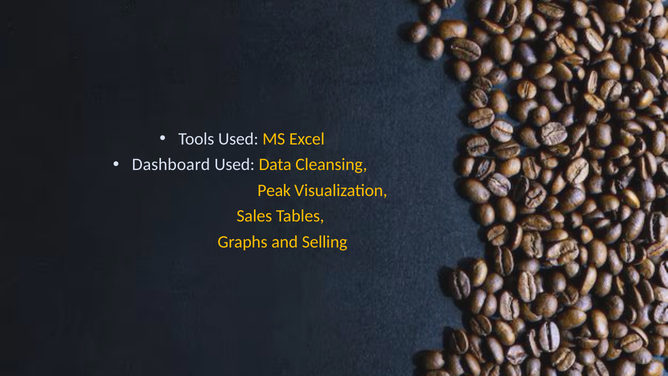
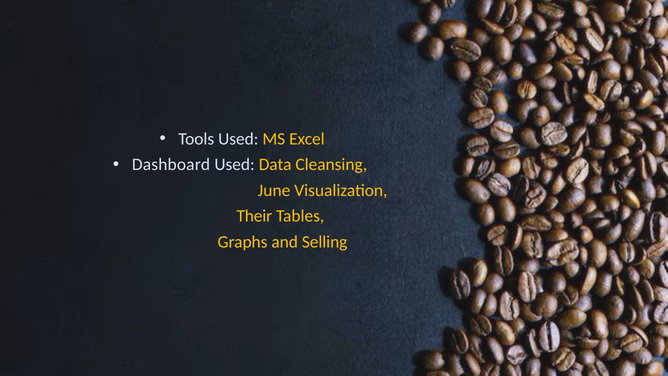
Peak: Peak -> June
Sales: Sales -> Their
